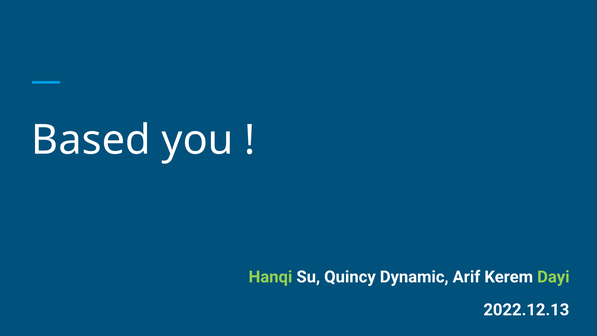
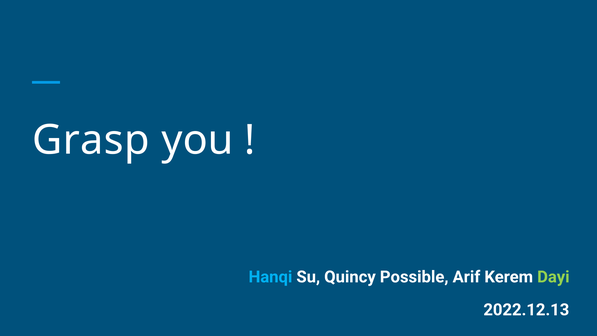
Based: Based -> Grasp
Hanqi colour: light green -> light blue
Dynamic: Dynamic -> Possible
